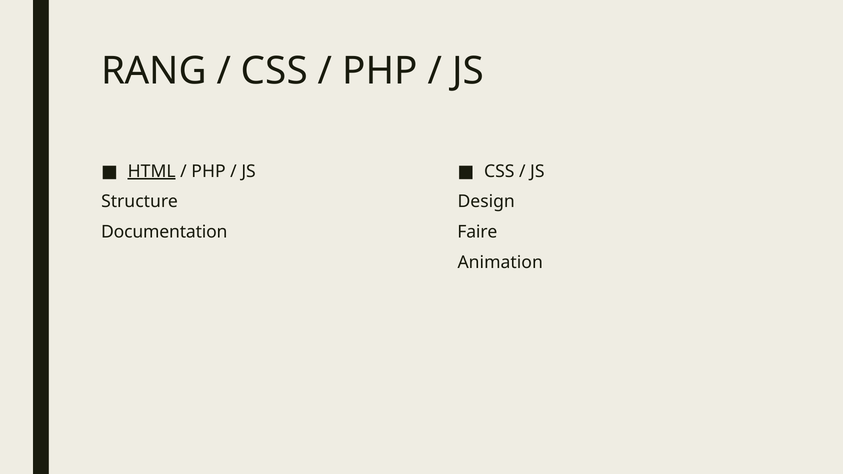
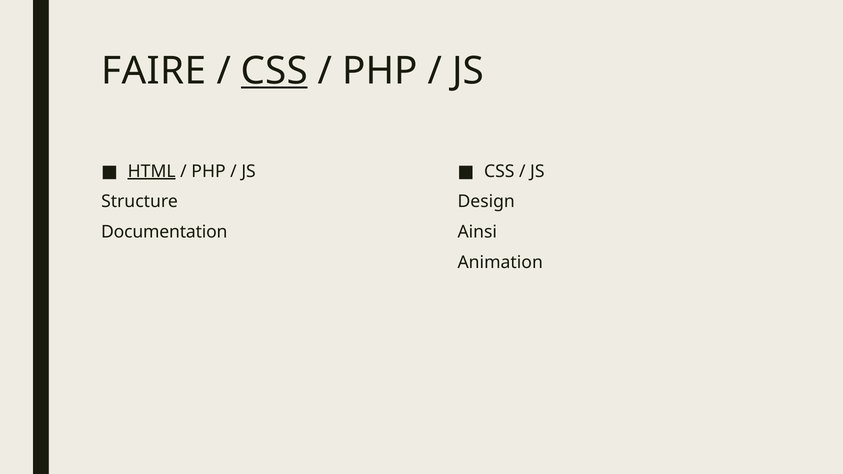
RANG: RANG -> FAIRE
CSS at (274, 71) underline: none -> present
Faire: Faire -> Ainsi
